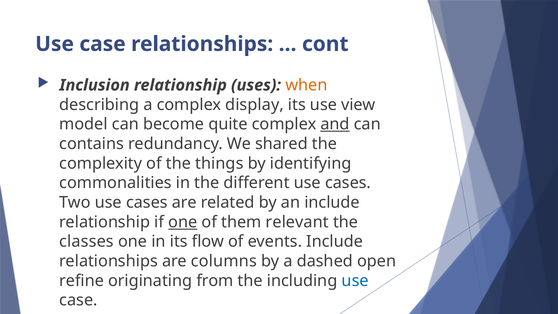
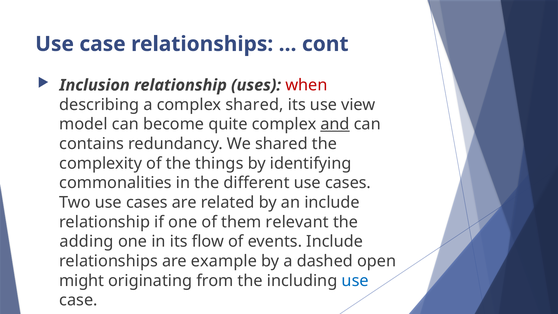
when colour: orange -> red
complex display: display -> shared
one at (183, 222) underline: present -> none
classes: classes -> adding
columns: columns -> example
refine: refine -> might
